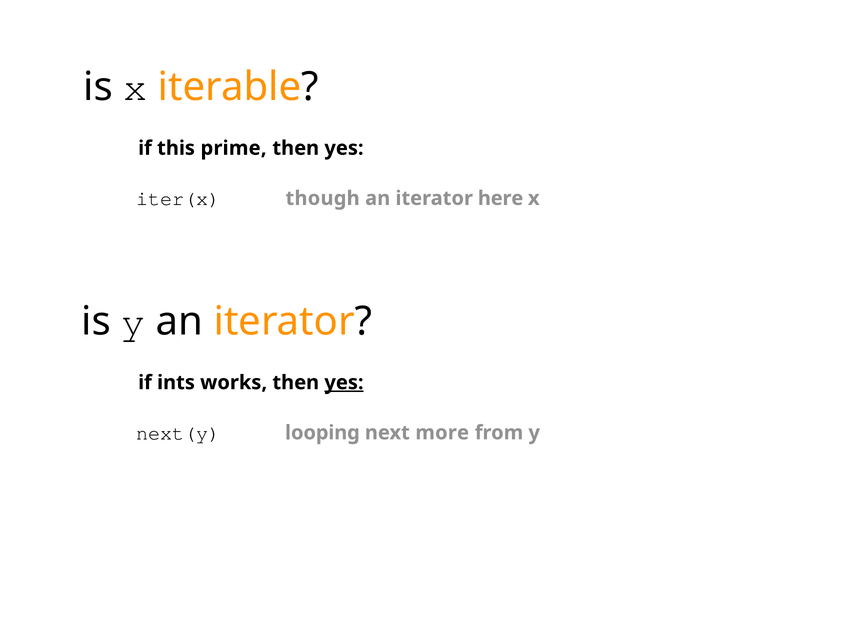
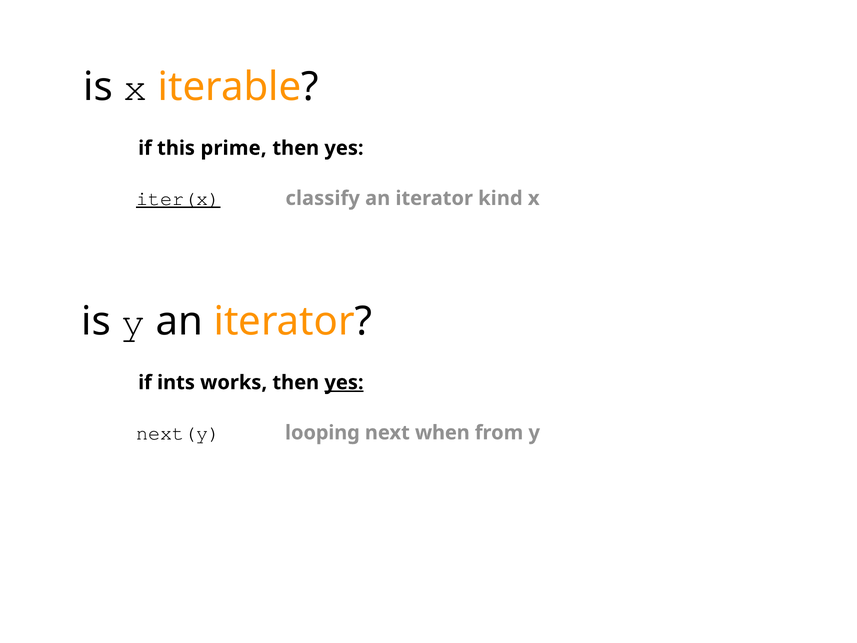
iter(x underline: none -> present
though: though -> classify
here: here -> kind
more: more -> when
